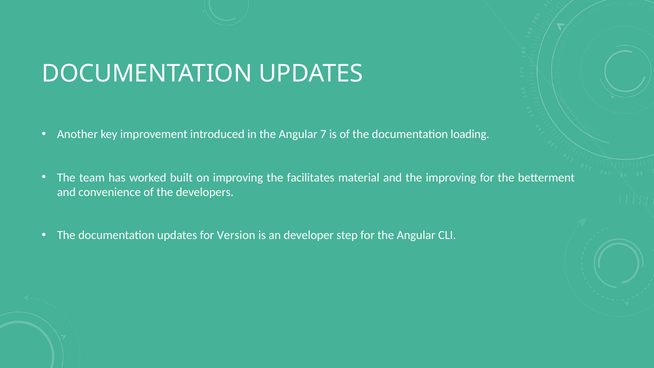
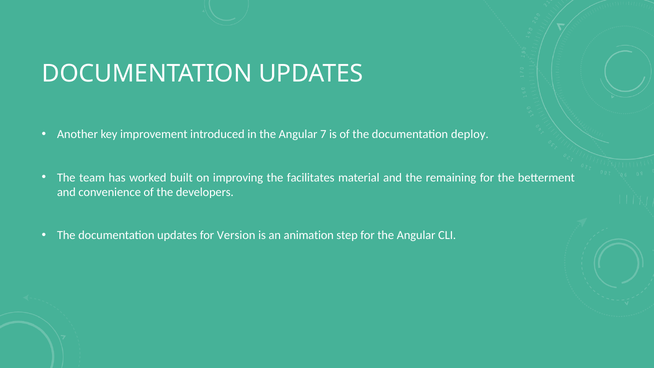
loading: loading -> deploy
the improving: improving -> remaining
developer: developer -> animation
